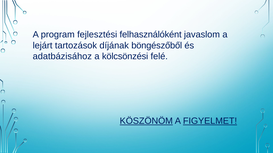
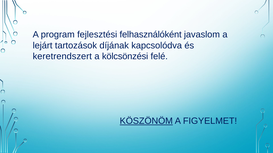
böngészőből: böngészőből -> kapcsolódva
adatbázisához: adatbázisához -> keretrendszert
FIGYELMET underline: present -> none
